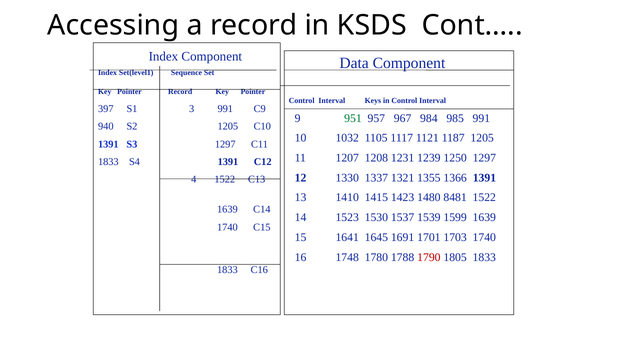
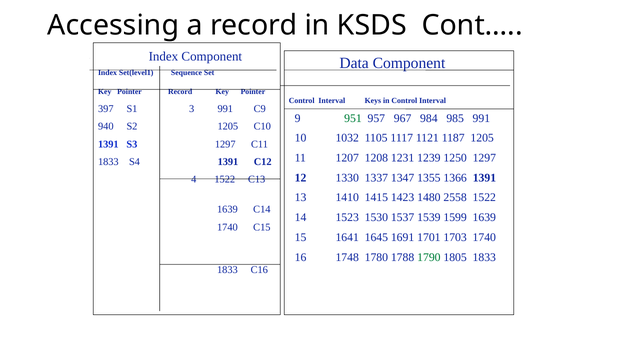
1321: 1321 -> 1347
8481: 8481 -> 2558
1790 colour: red -> green
